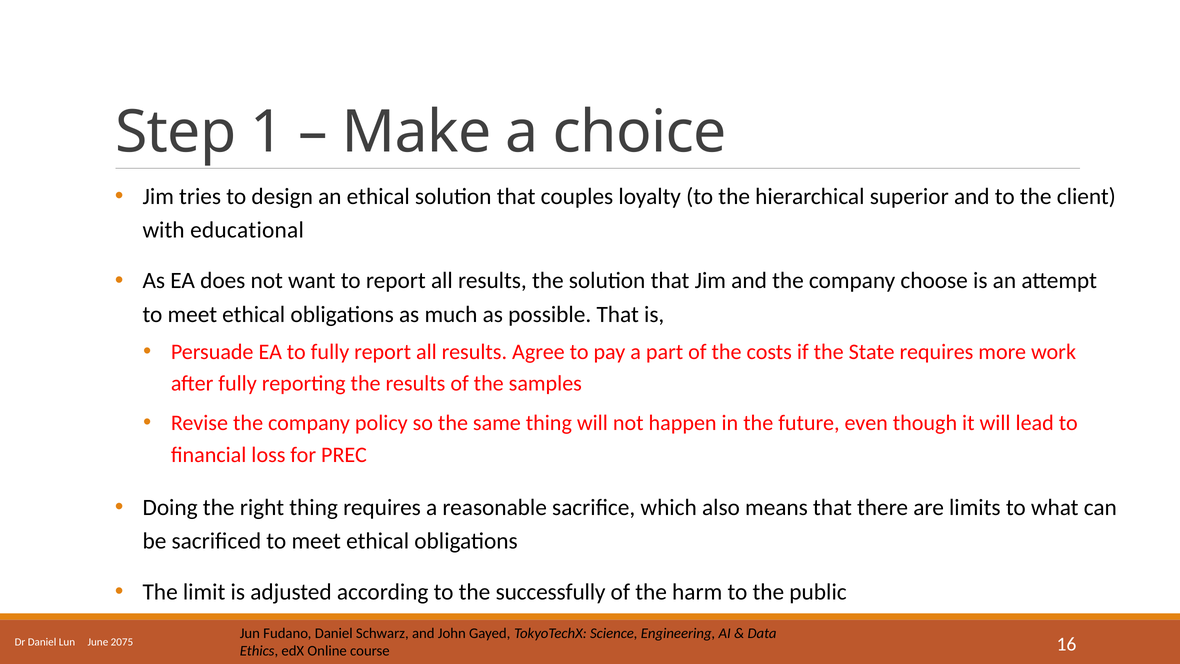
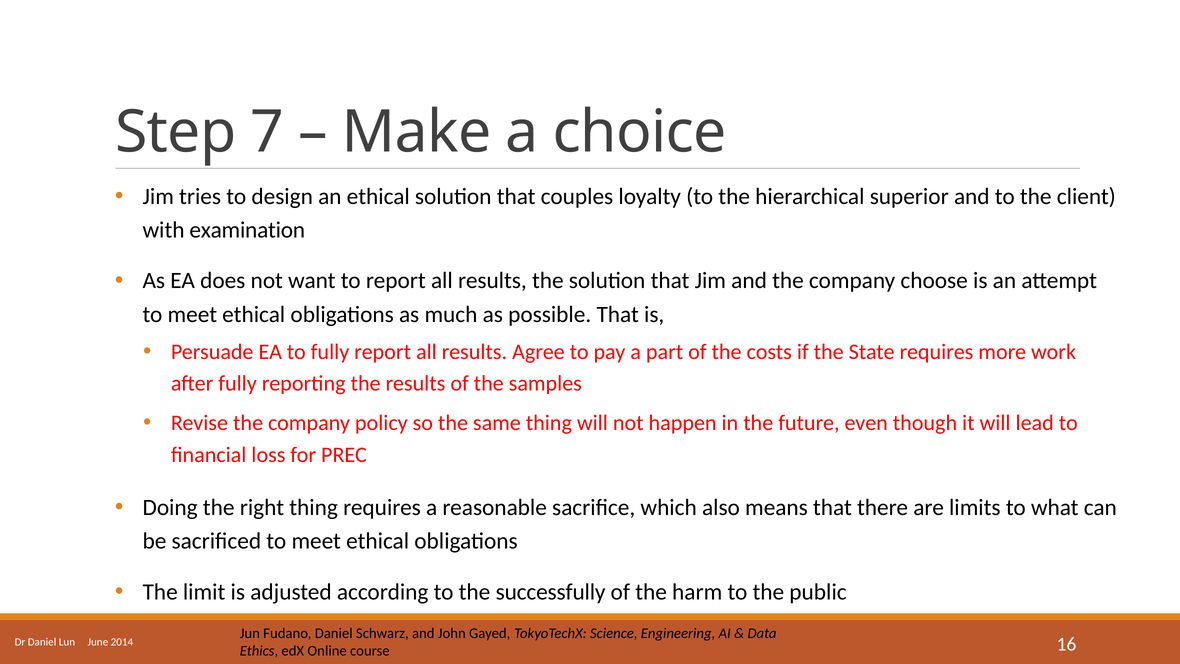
1: 1 -> 7
educational: educational -> examination
2075: 2075 -> 2014
